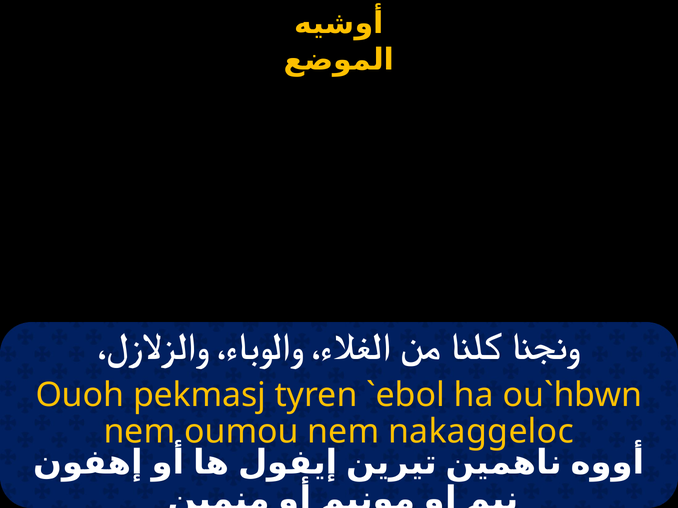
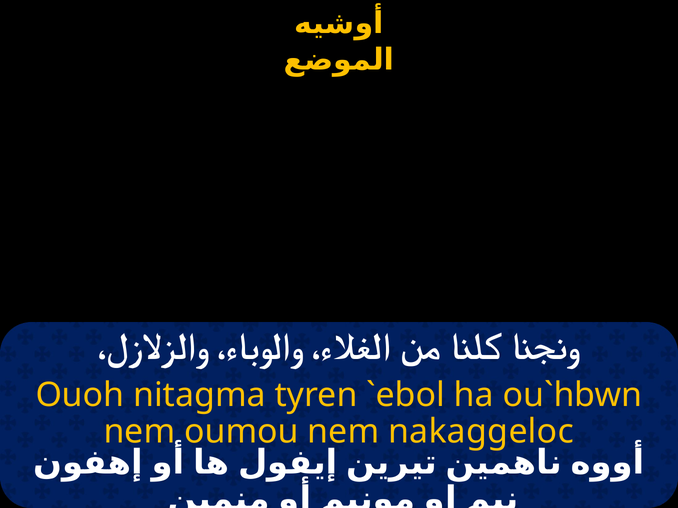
pekmasj: pekmasj -> nitagma
